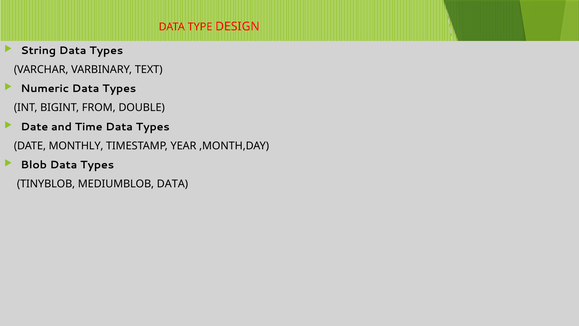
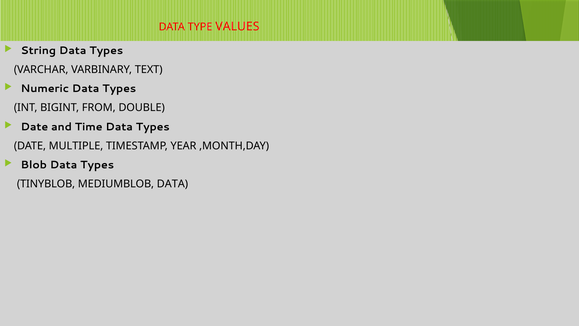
DESIGN: DESIGN -> VALUES
MONTHLY: MONTHLY -> MULTIPLE
